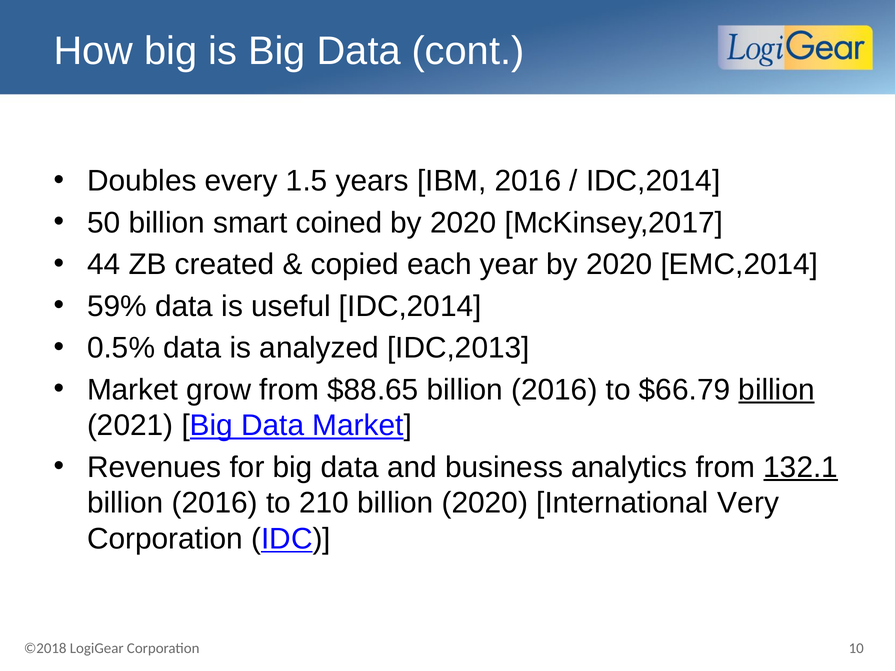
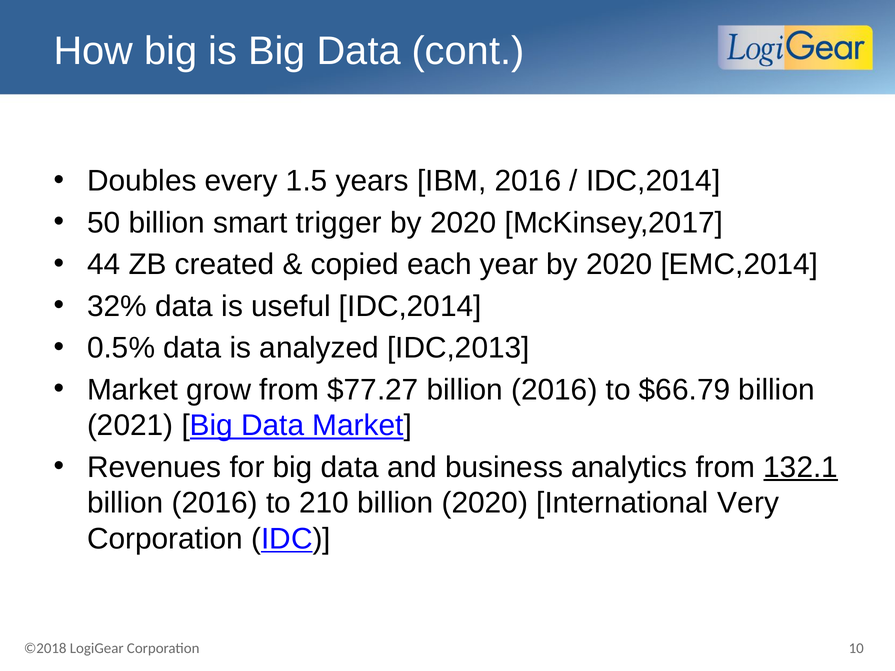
coined: coined -> trigger
59%: 59% -> 32%
$88.65: $88.65 -> $77.27
billion at (777, 390) underline: present -> none
